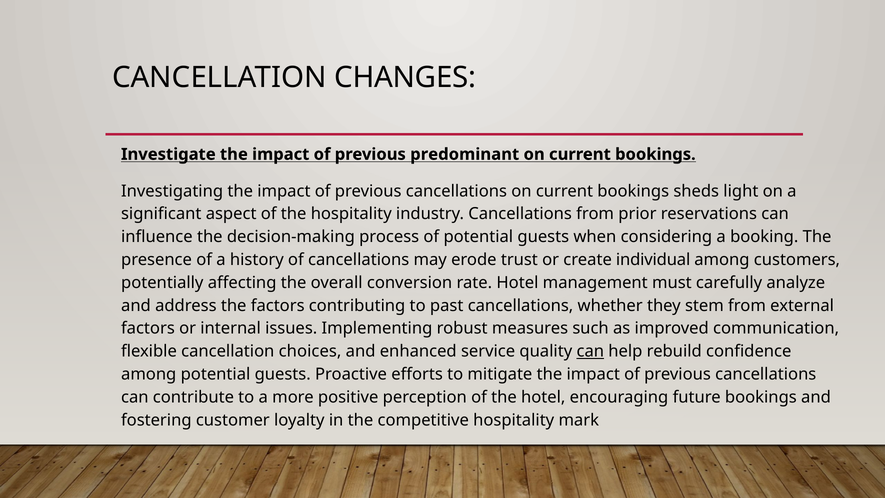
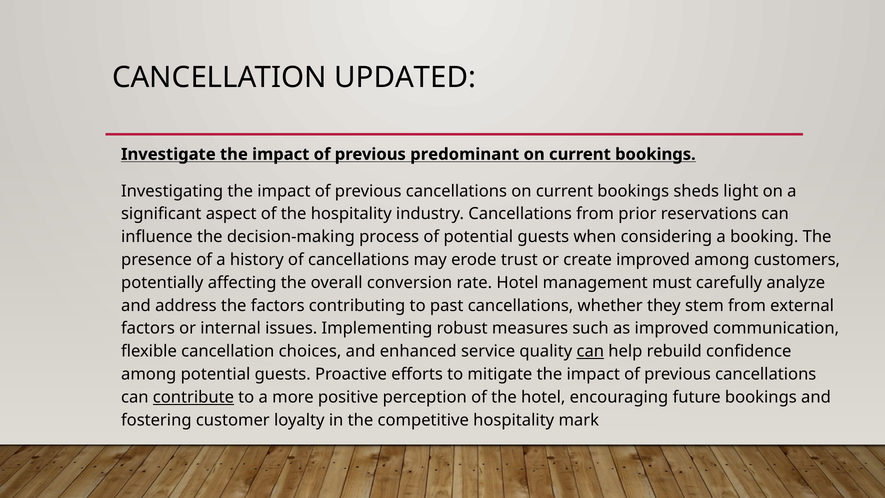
CHANGES: CHANGES -> UPDATED
create individual: individual -> improved
contribute underline: none -> present
